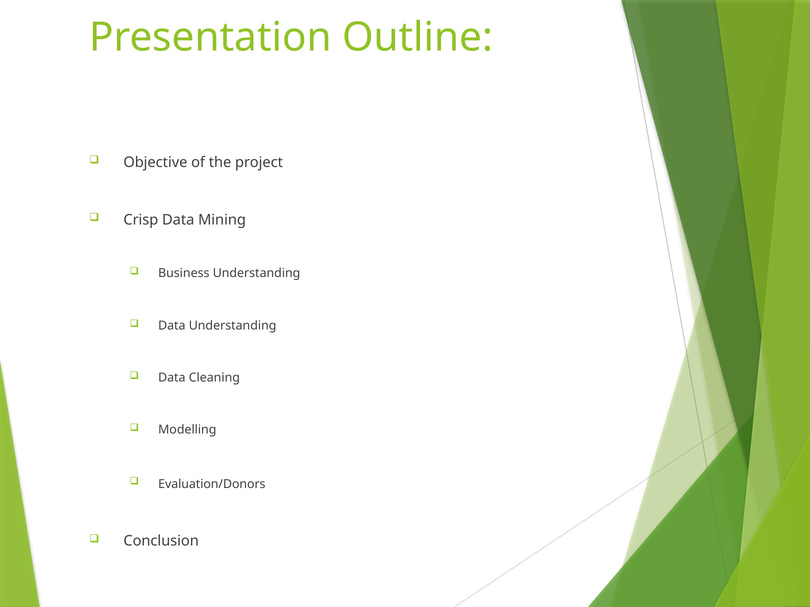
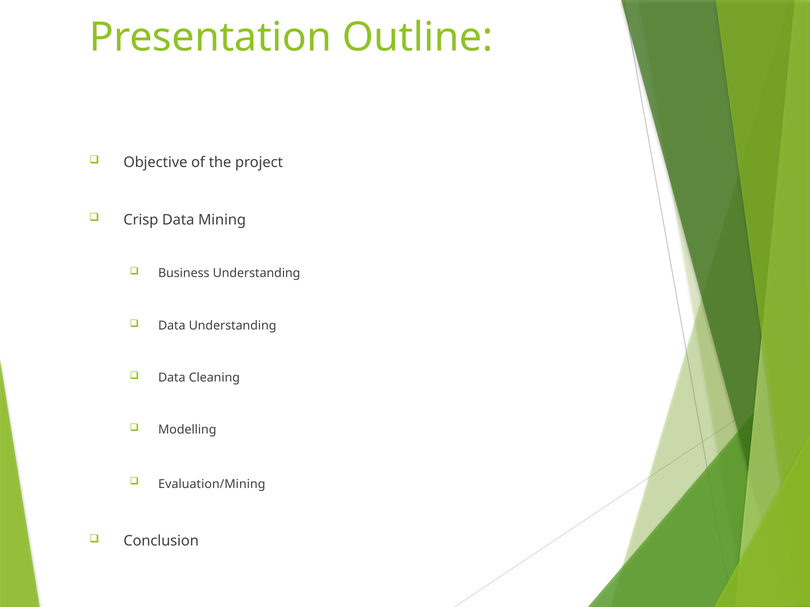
Evaluation/Donors: Evaluation/Donors -> Evaluation/Mining
